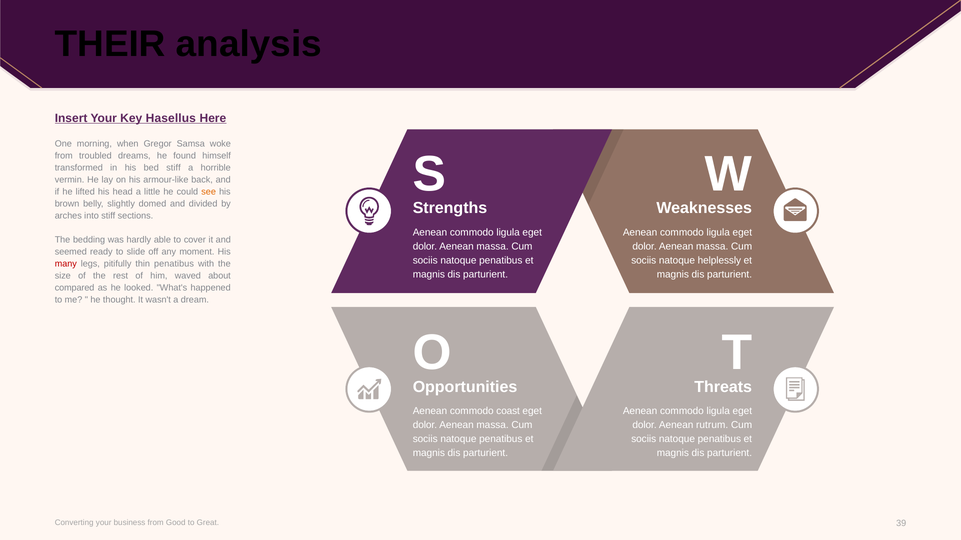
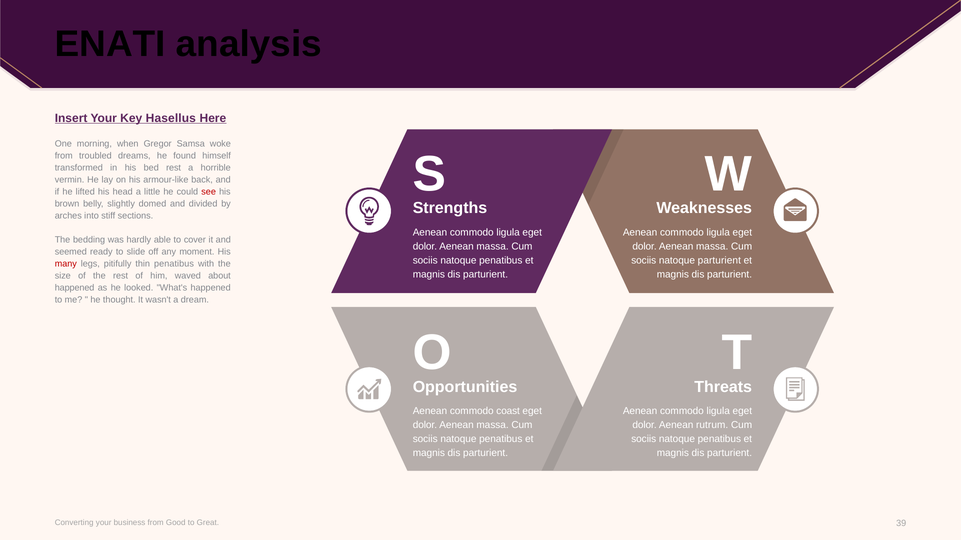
THEIR: THEIR -> ENATI
bed stiff: stiff -> rest
see colour: orange -> red
natoque helplessly: helplessly -> parturient
compared at (75, 288): compared -> happened
